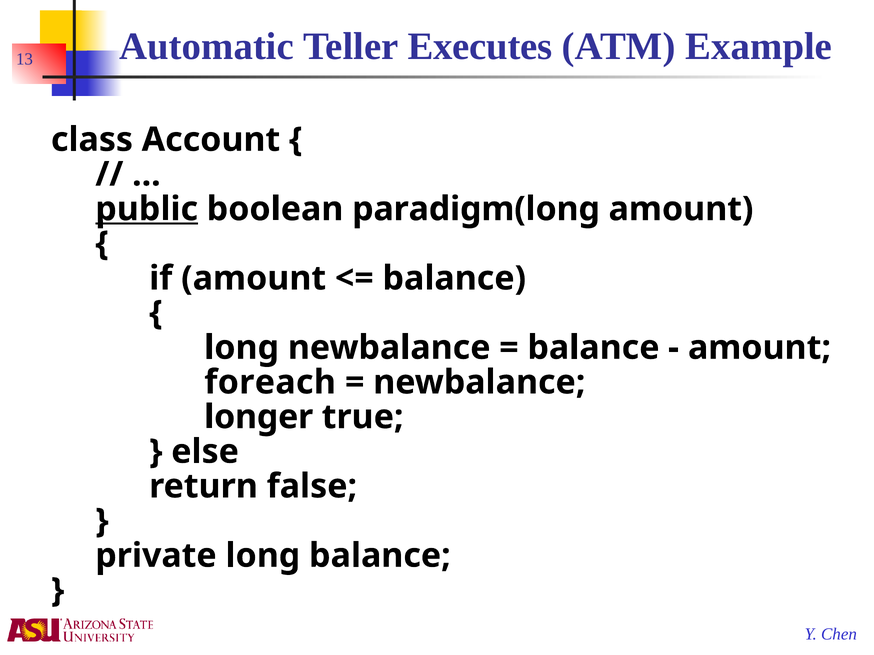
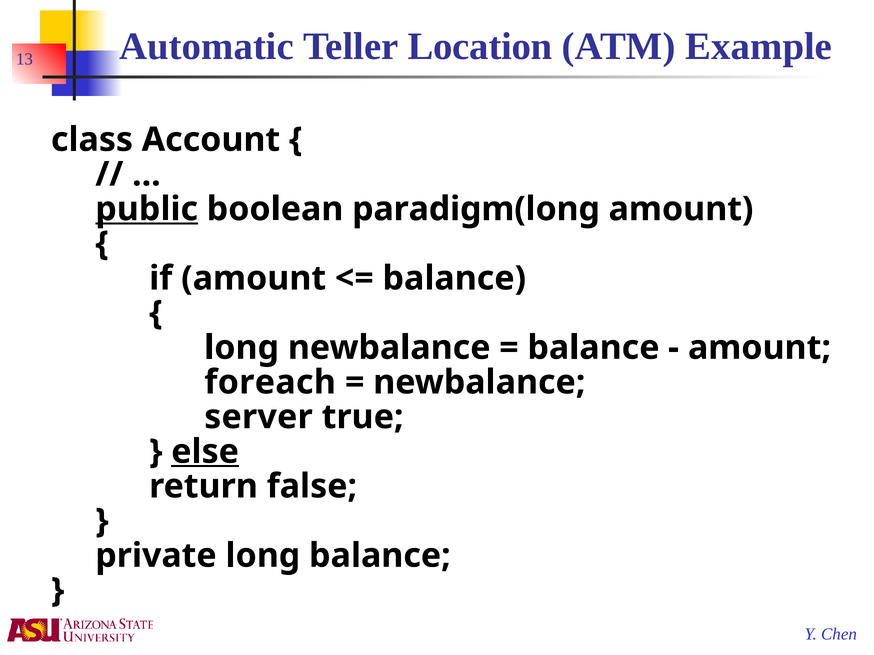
Executes: Executes -> Location
longer: longer -> server
else underline: none -> present
